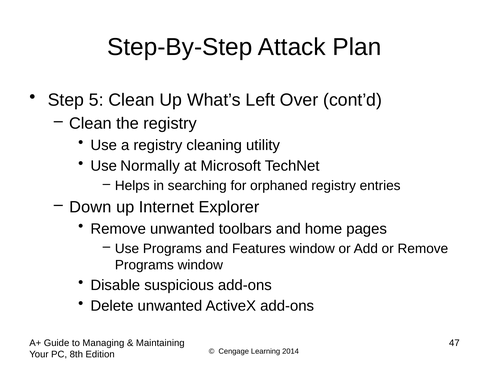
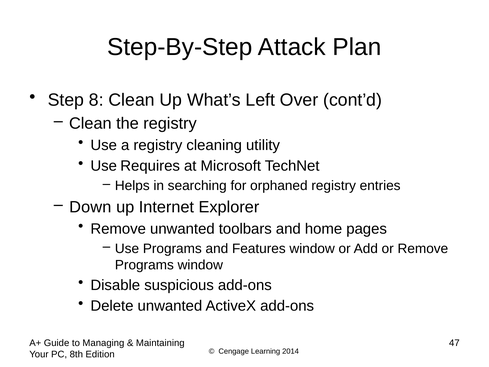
5: 5 -> 8
Normally: Normally -> Requires
